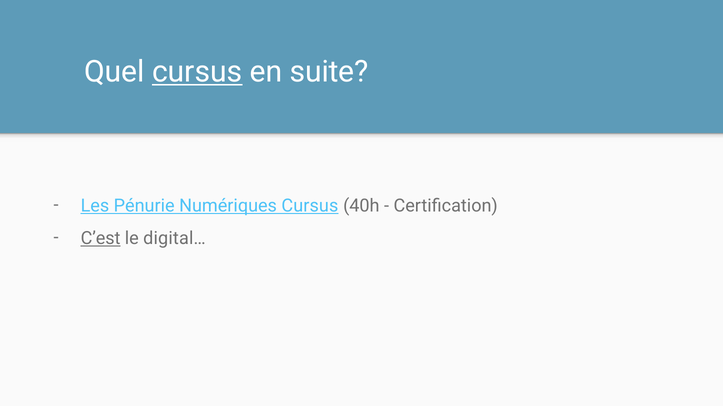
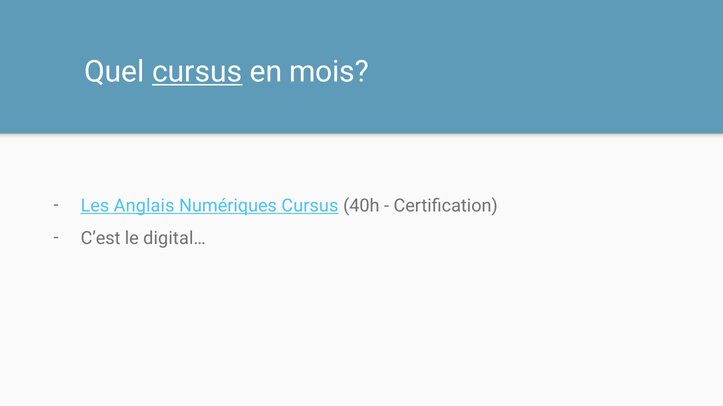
suite: suite -> mois
Pénurie: Pénurie -> Anglais
C’est underline: present -> none
